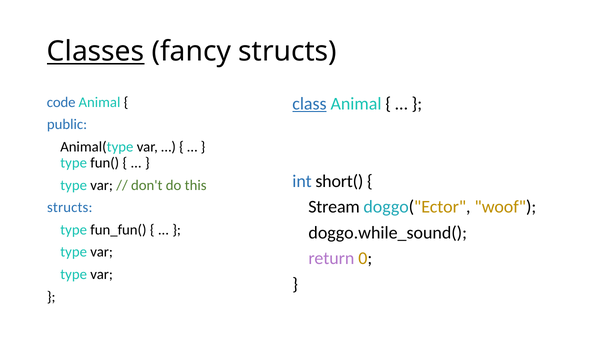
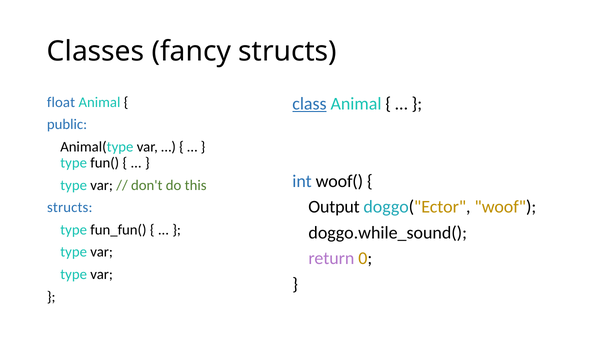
Classes underline: present -> none
code: code -> float
short(: short( -> woof(
Stream: Stream -> Output
